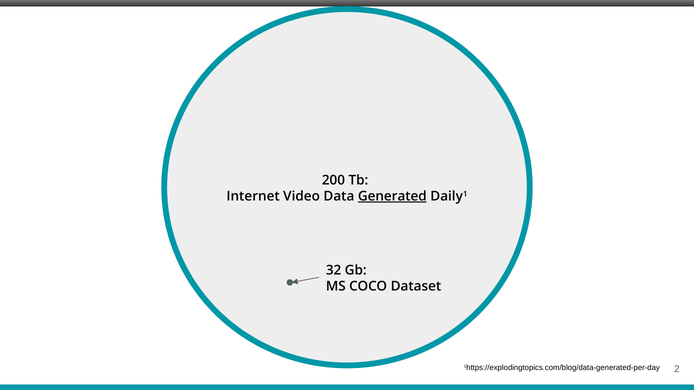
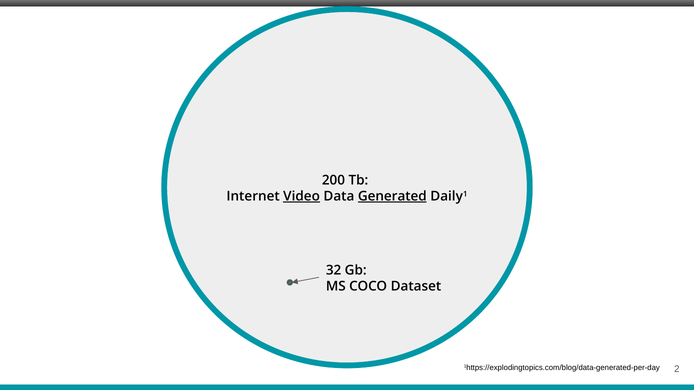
Video underline: none -> present
